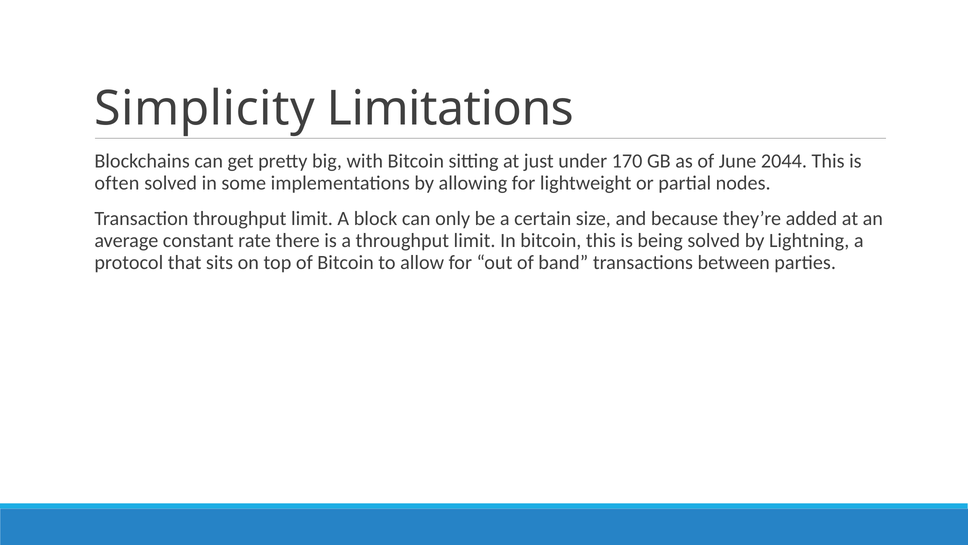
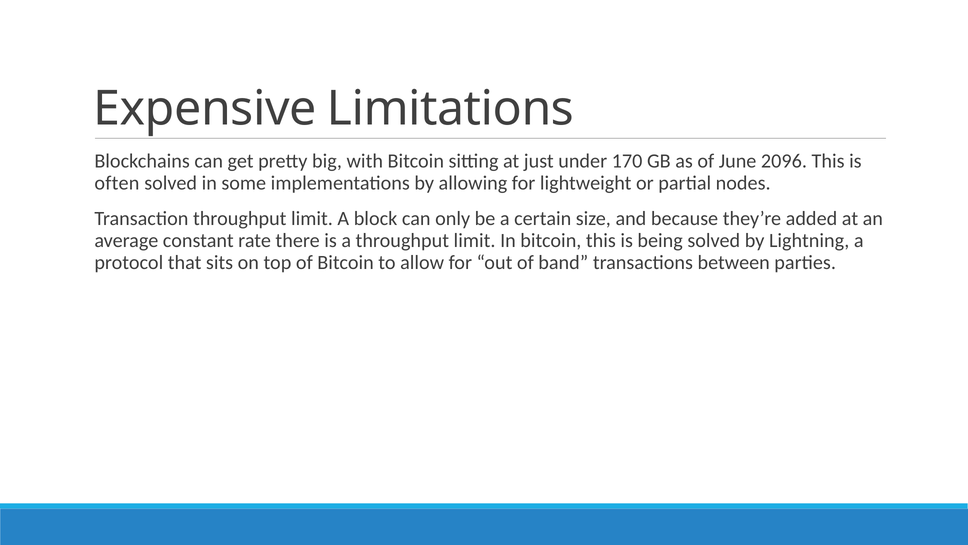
Simplicity: Simplicity -> Expensive
2044: 2044 -> 2096
